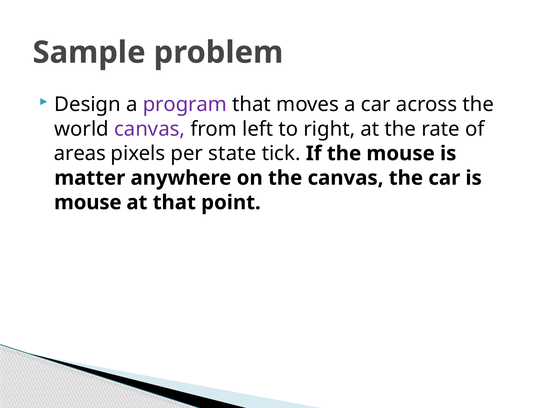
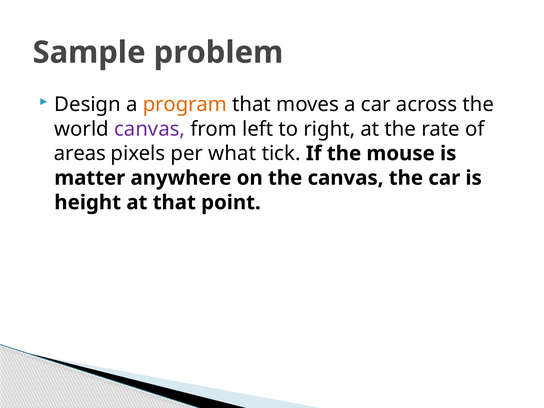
program colour: purple -> orange
state: state -> what
mouse at (88, 202): mouse -> height
